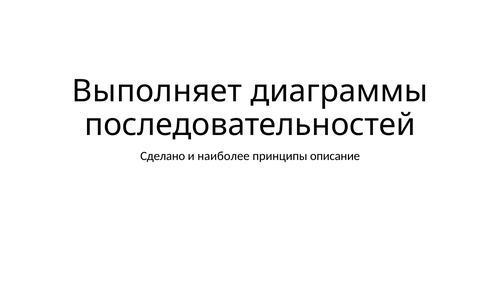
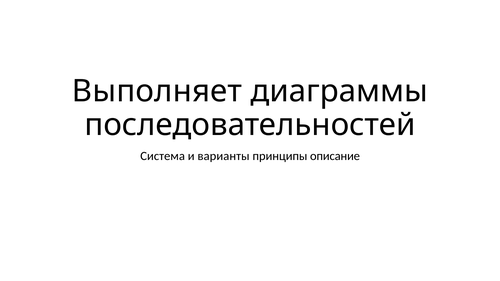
Сделано: Сделано -> Система
наиболее: наиболее -> варианты
